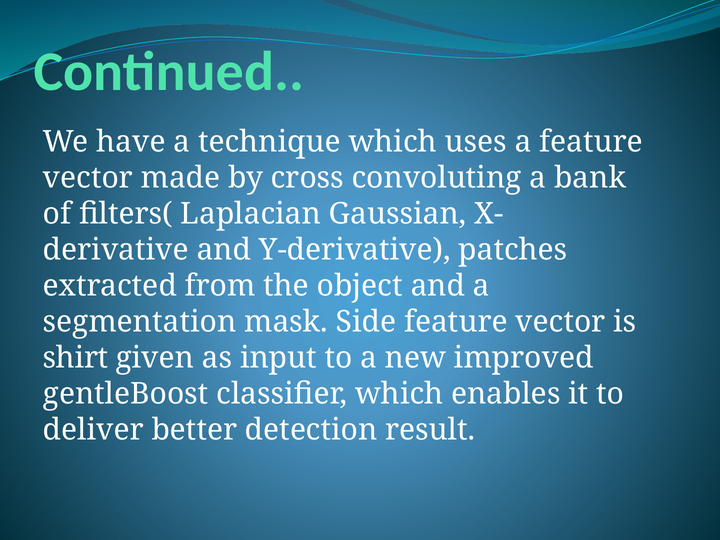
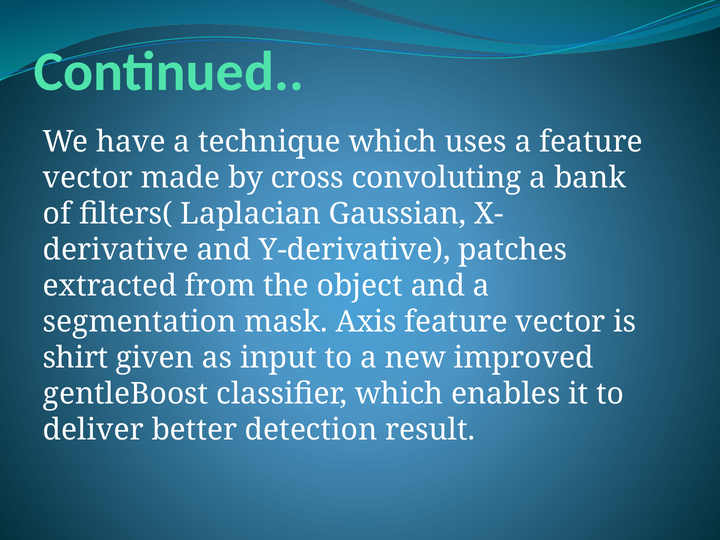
Side: Side -> Axis
